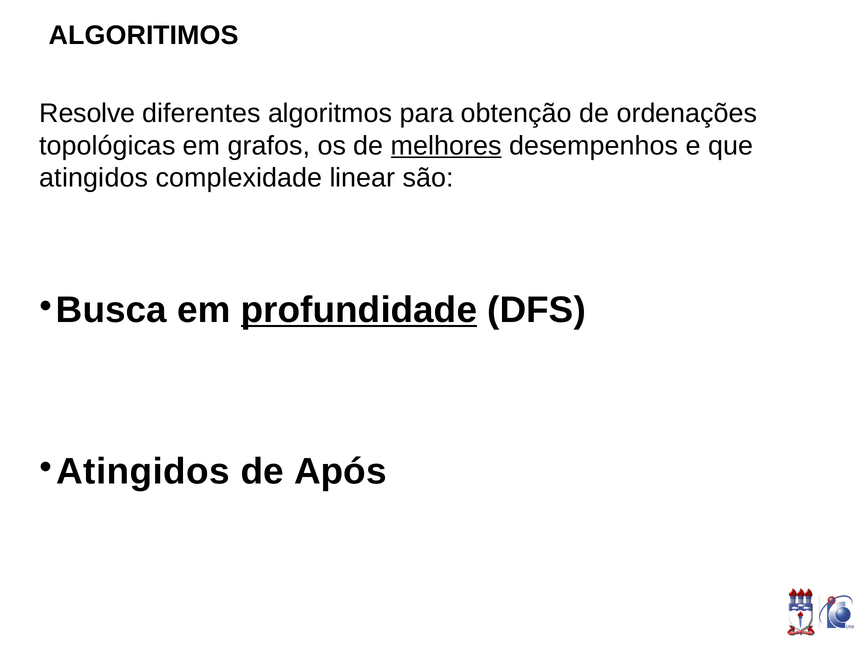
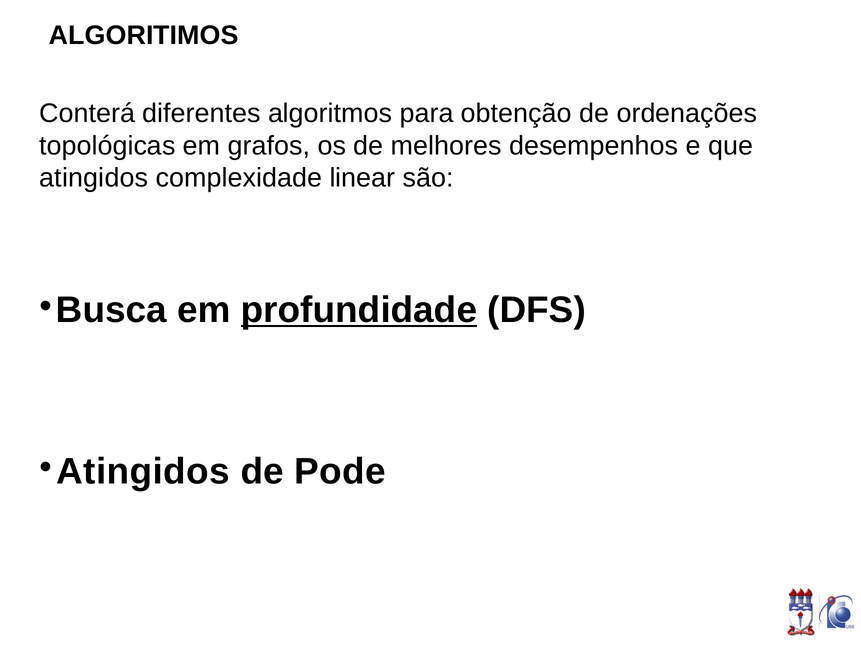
Resolve: Resolve -> Conterá
melhores underline: present -> none
Após: Após -> Pode
